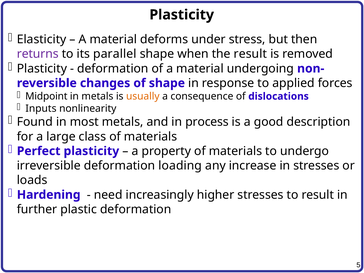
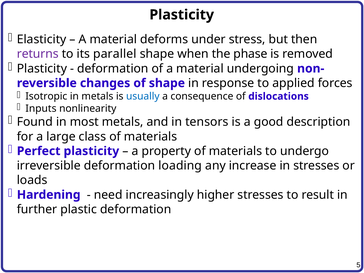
the result: result -> phase
Midpoint: Midpoint -> Isotropic
usually colour: orange -> blue
process: process -> tensors
